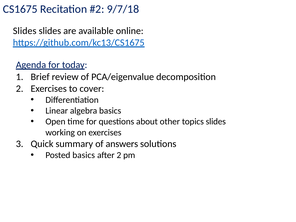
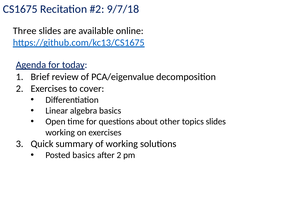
Slides at (25, 31): Slides -> Three
of answers: answers -> working
